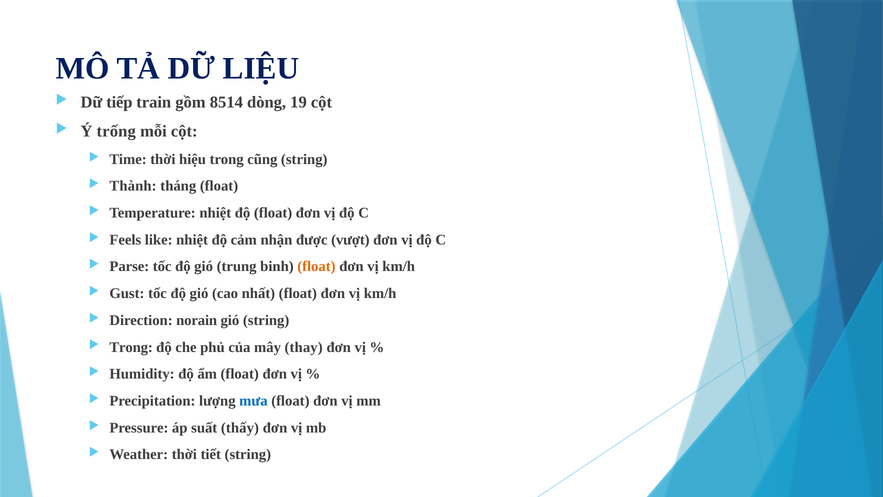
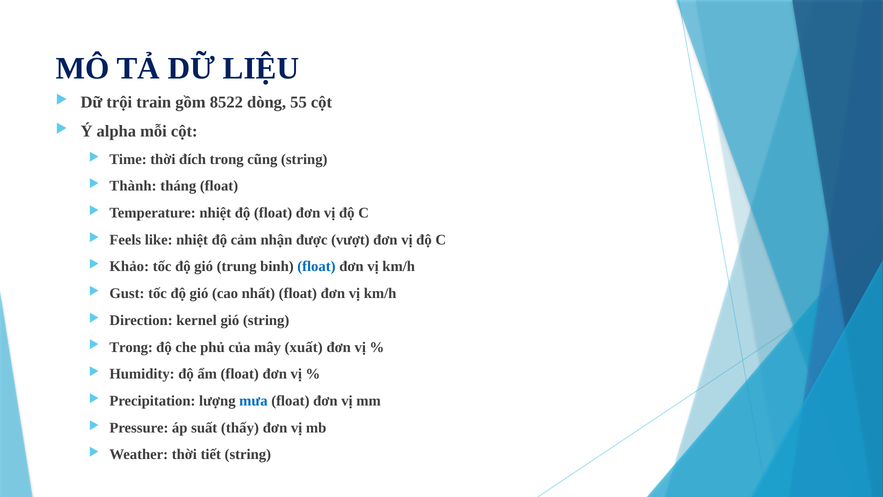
tiếp: tiếp -> trội
8514: 8514 -> 8522
19: 19 -> 55
trống: trống -> alpha
hiệu: hiệu -> đích
Parse: Parse -> Khảo
float at (316, 266) colour: orange -> blue
norain: norain -> kernel
thay: thay -> xuất
